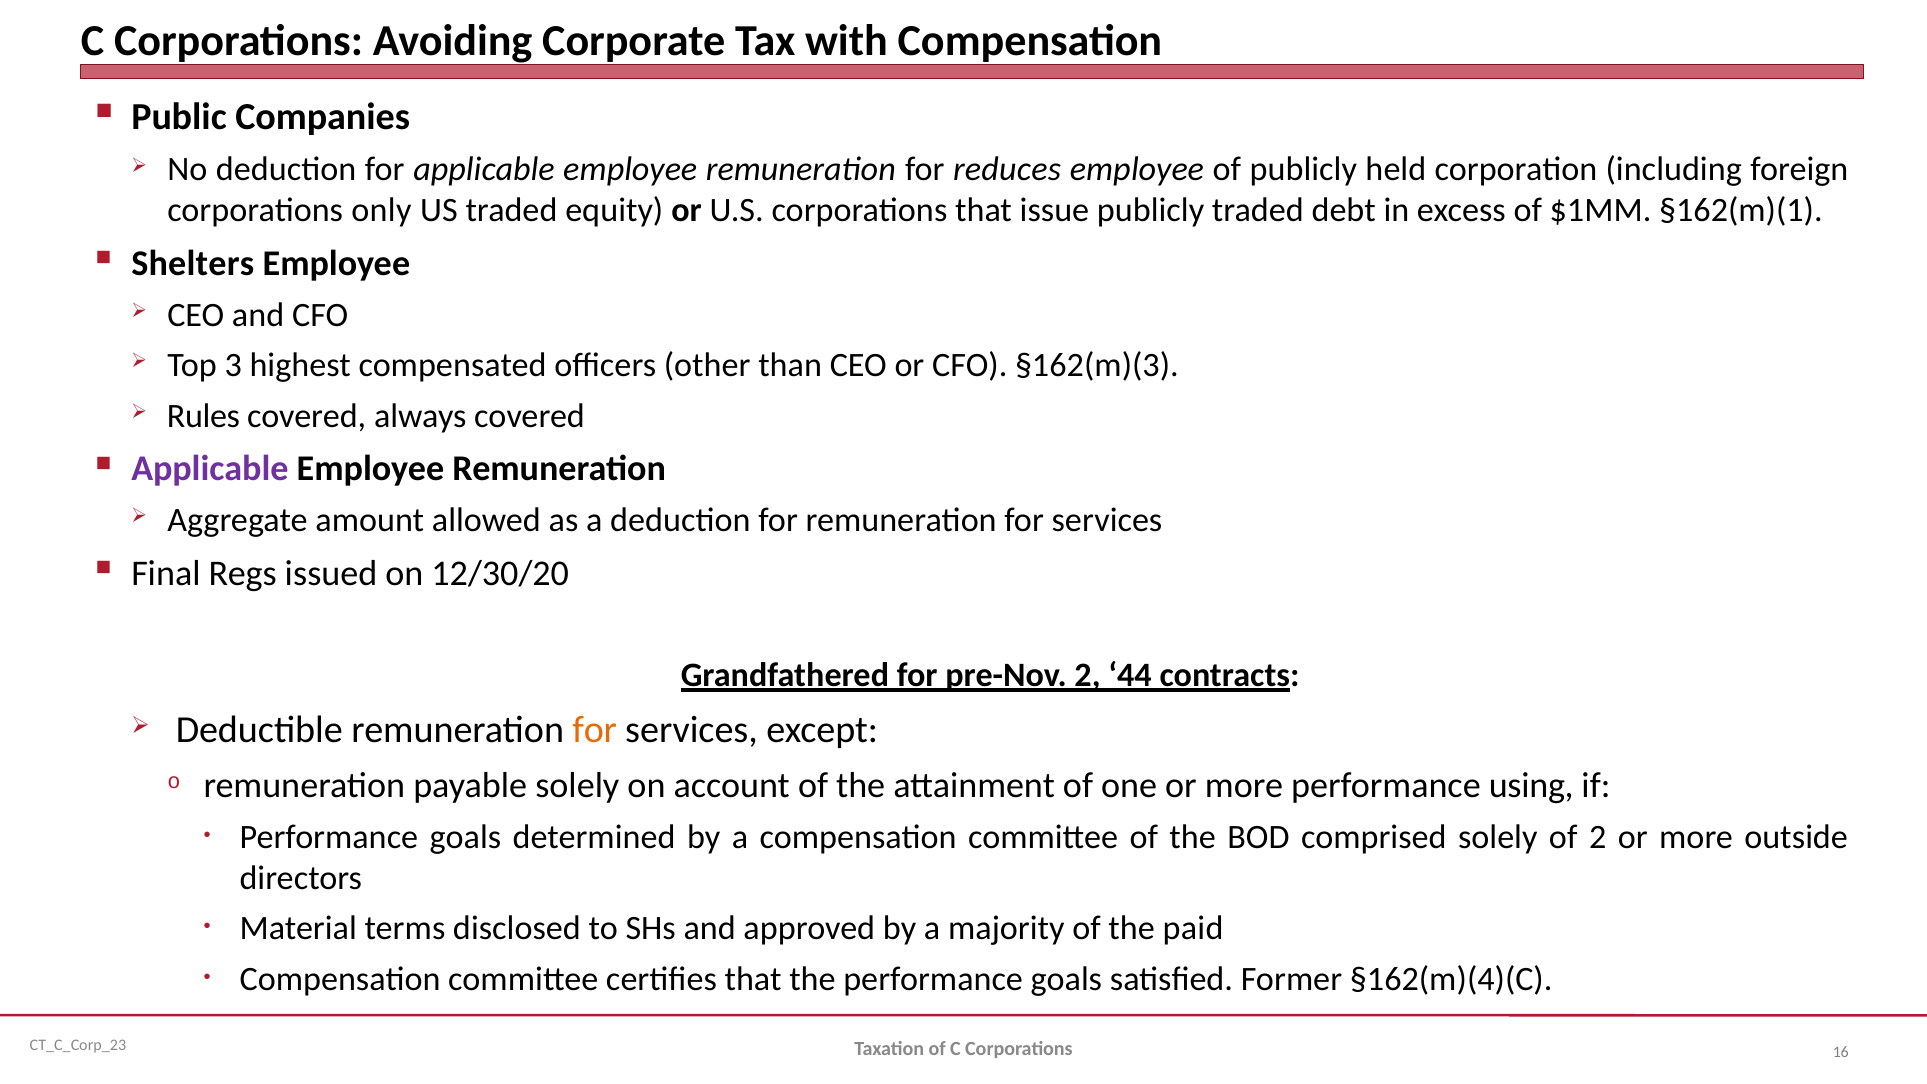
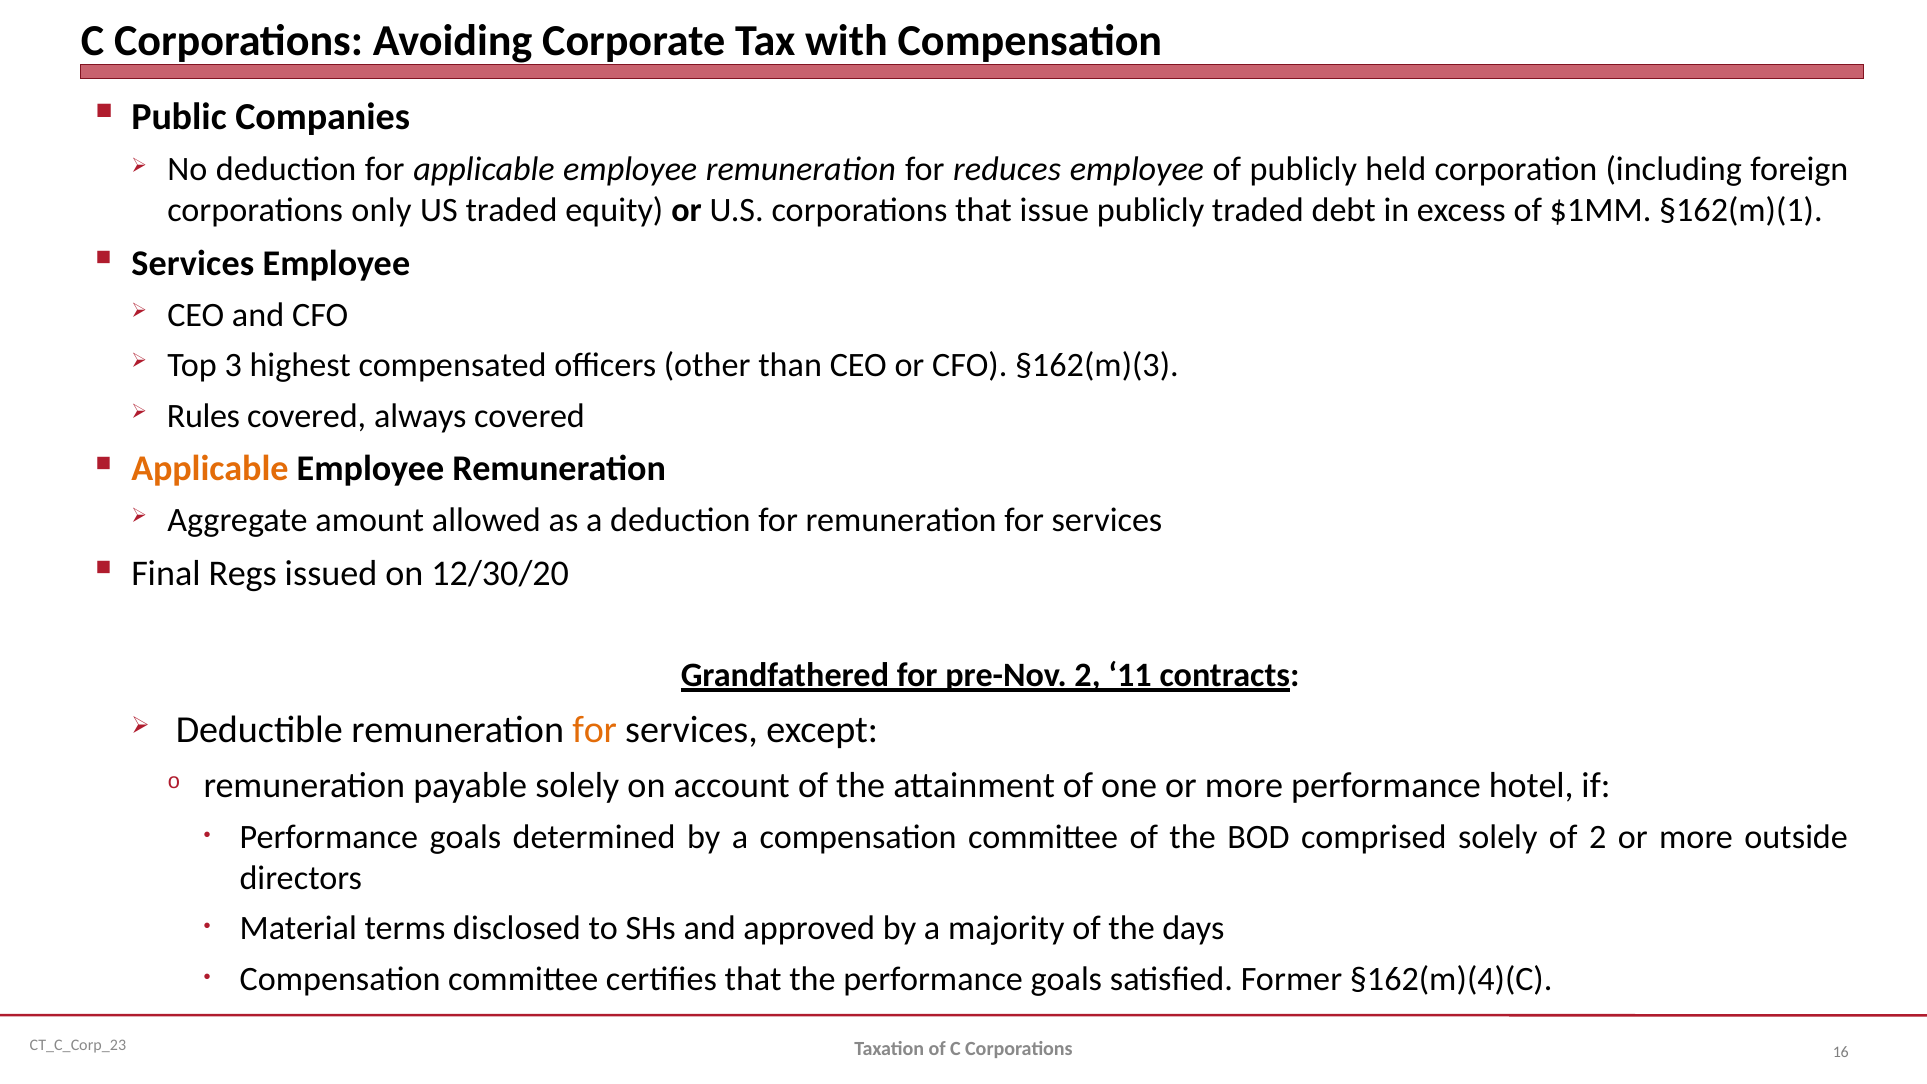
Shelters at (193, 263): Shelters -> Services
Applicable at (210, 469) colour: purple -> orange
44: 44 -> 11
using: using -> hotel
paid: paid -> days
